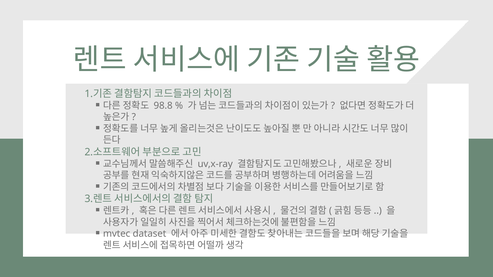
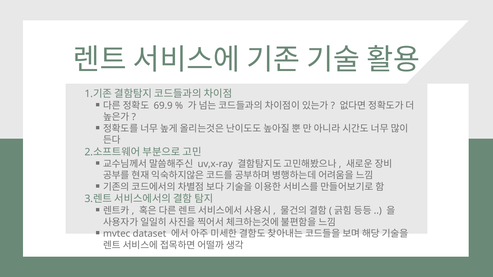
98.8: 98.8 -> 69.9
